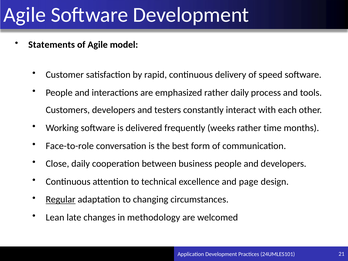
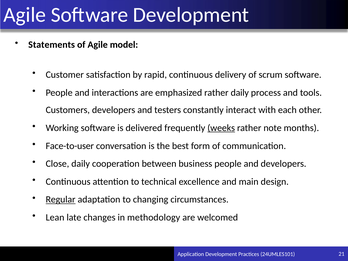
speed: speed -> scrum
weeks underline: none -> present
time: time -> note
Face-to-role: Face-to-role -> Face-to-user
page: page -> main
